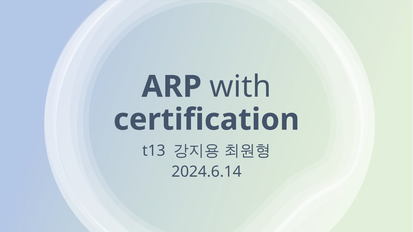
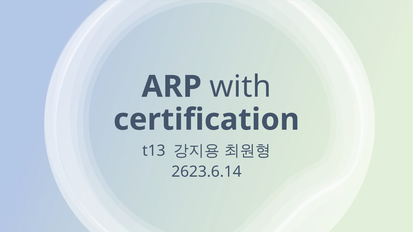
2024.6.14: 2024.6.14 -> 2623.6.14
